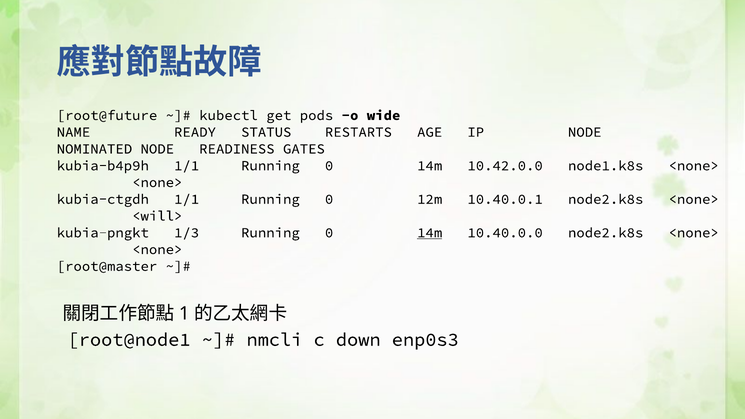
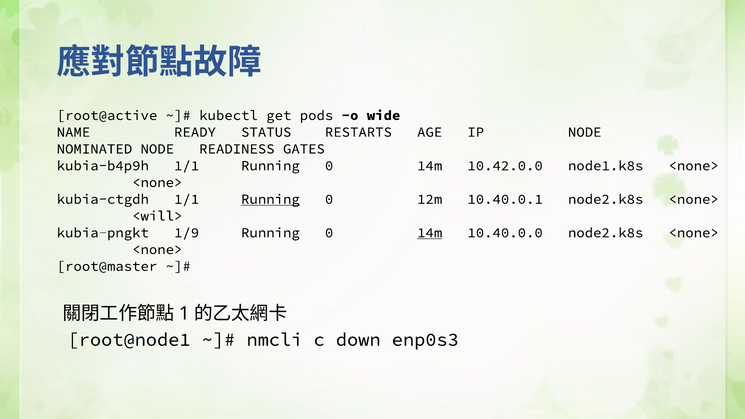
root@future: root@future -> root@active
Running at (270, 199) underline: none -> present
1/3: 1/3 -> 1/9
